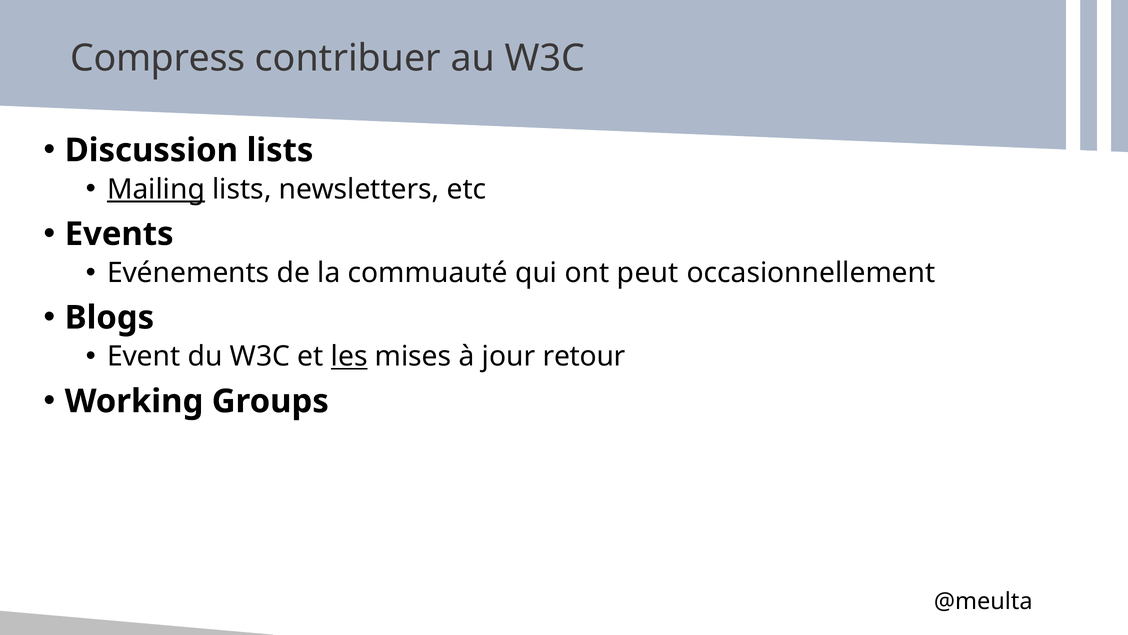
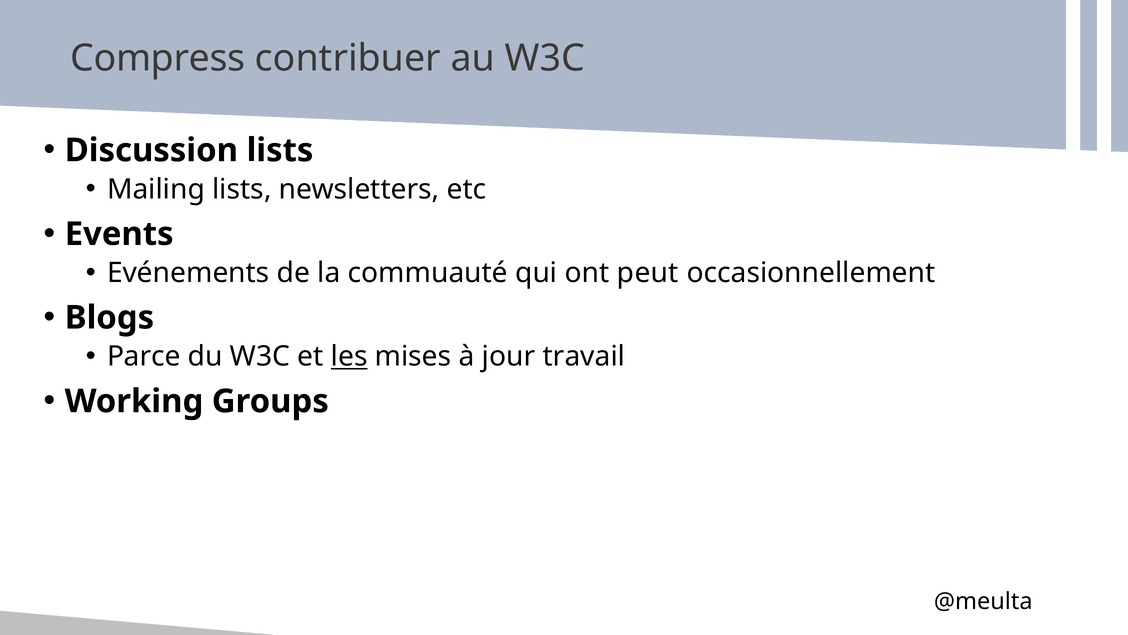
Mailing underline: present -> none
Event: Event -> Parce
retour: retour -> travail
